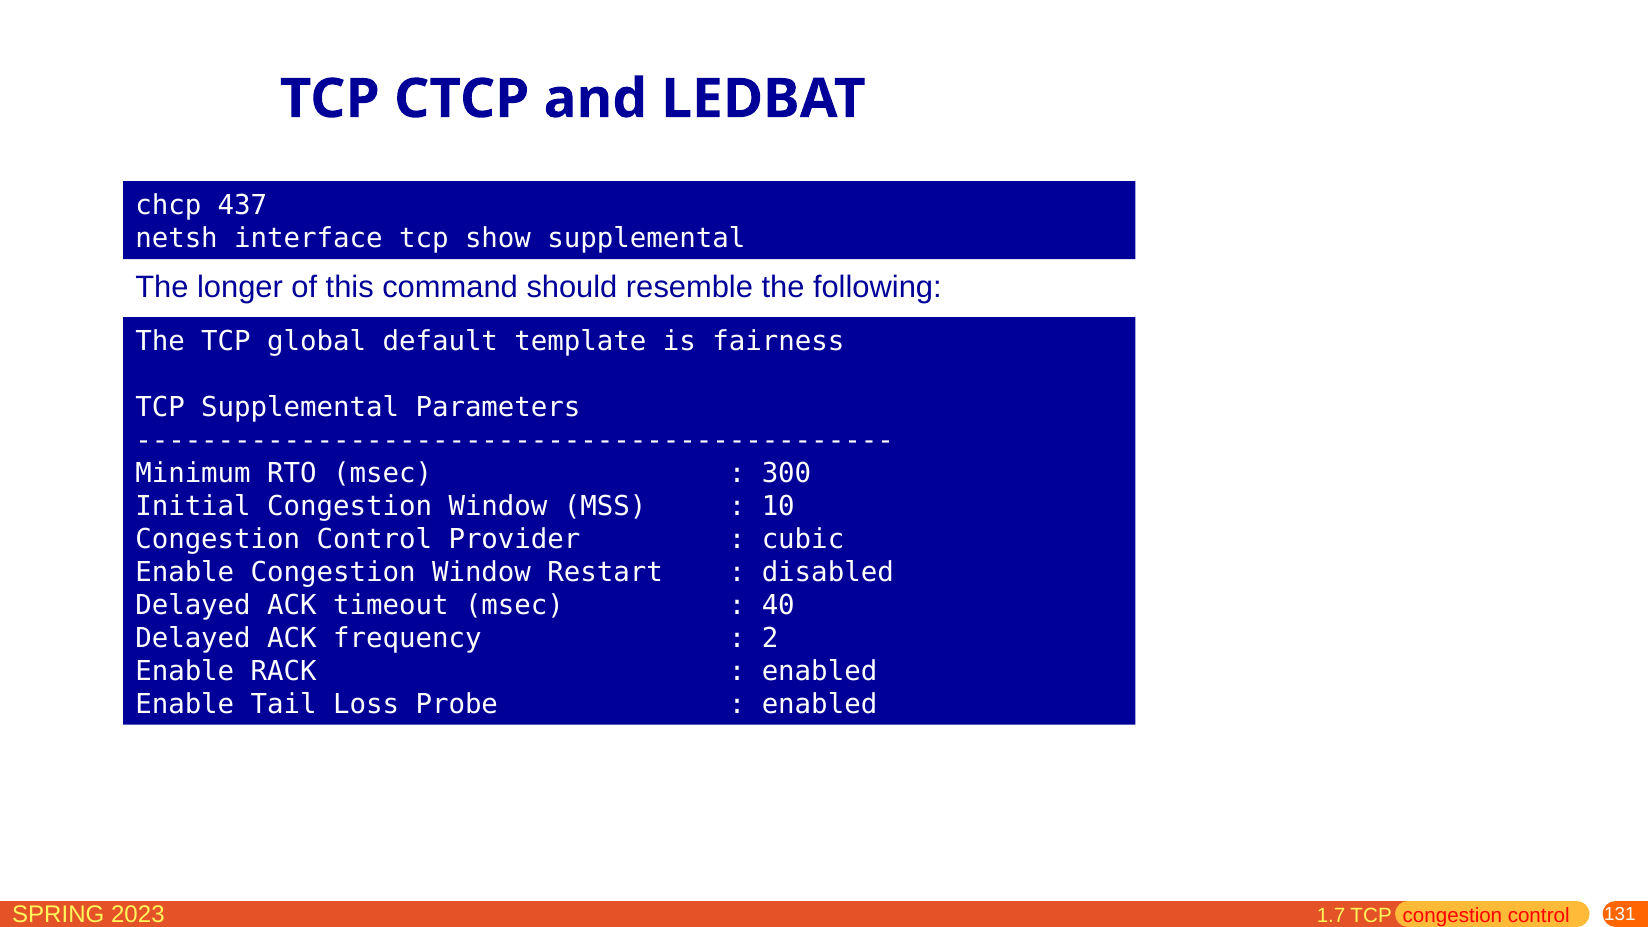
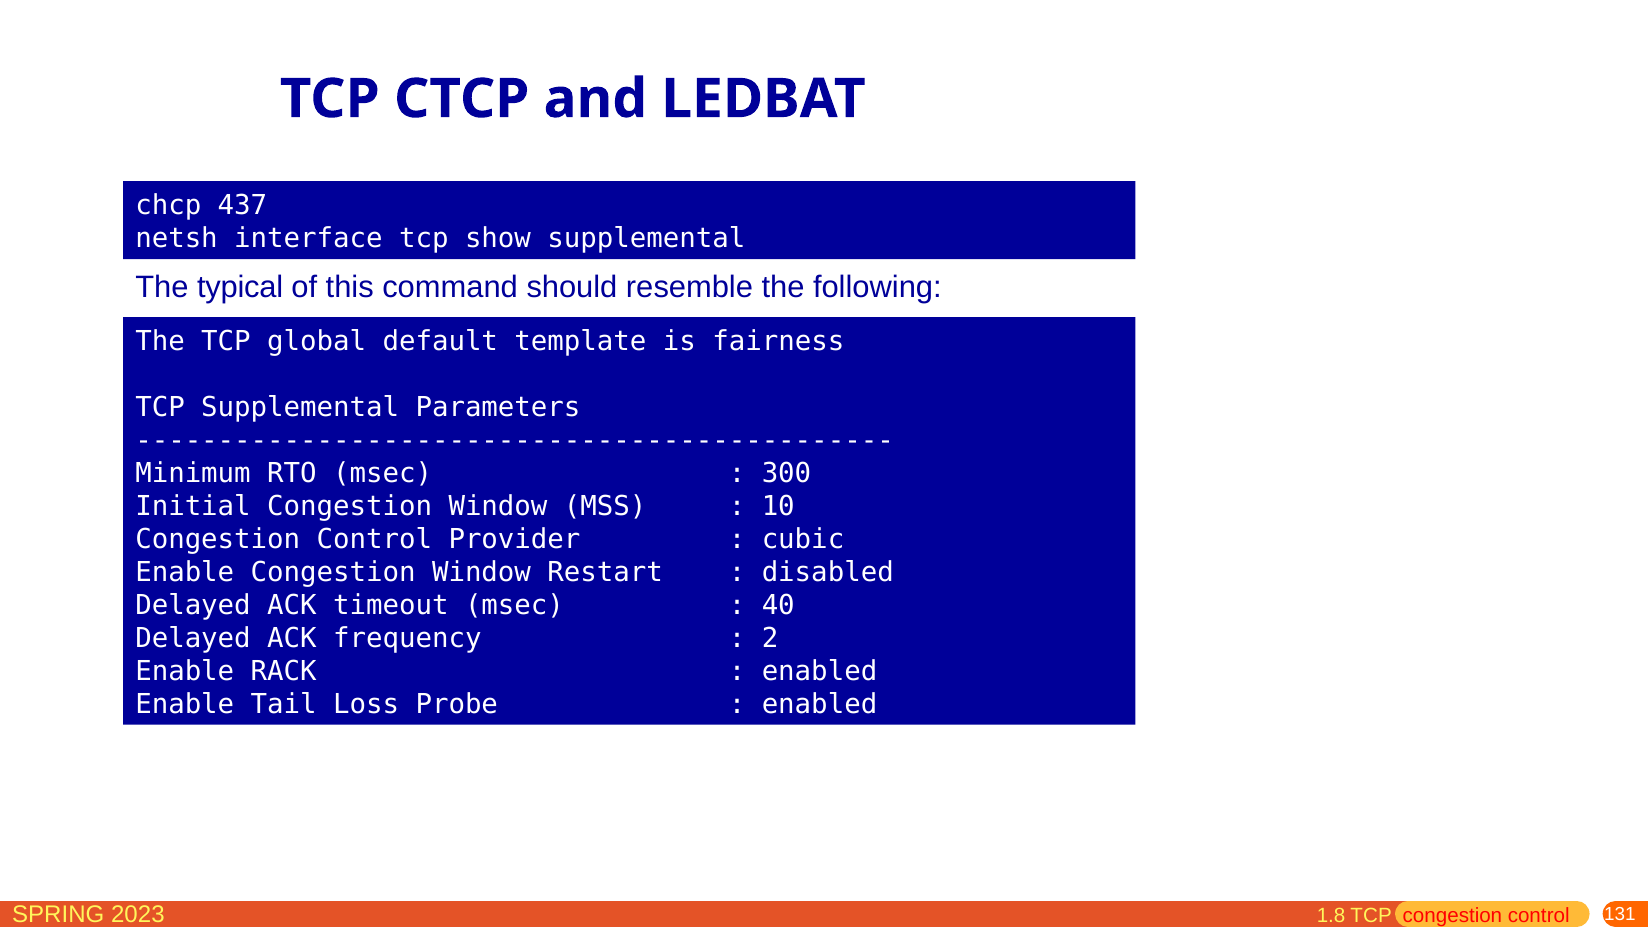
longer: longer -> typical
1.7: 1.7 -> 1.8
